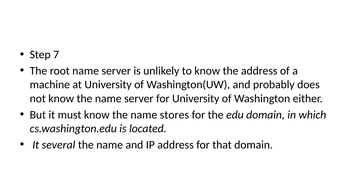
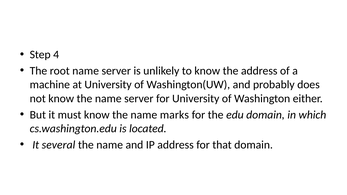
7: 7 -> 4
stores: stores -> marks
